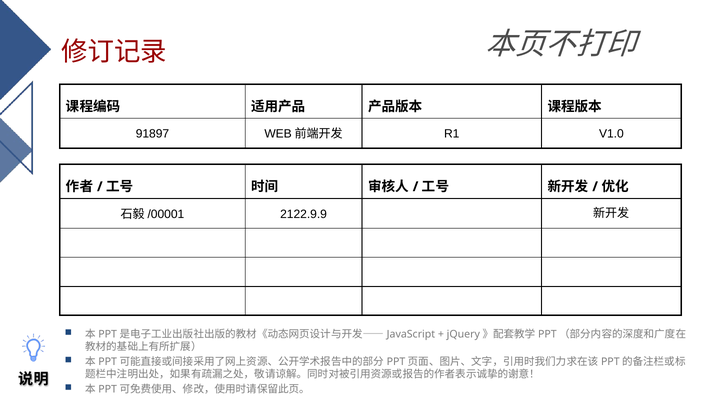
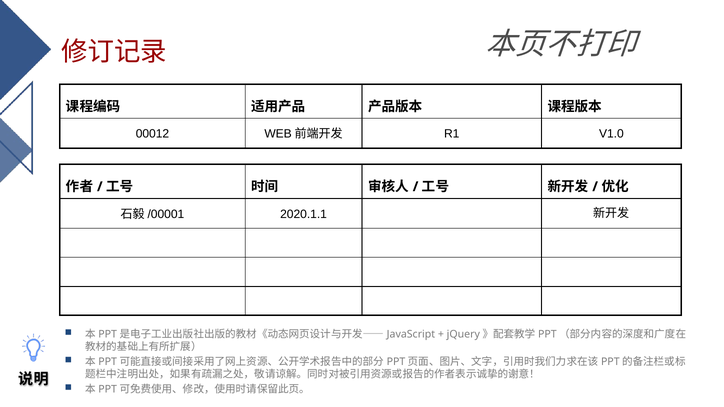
91897: 91897 -> 00012
2122.9.9: 2122.9.9 -> 2020.1.1
